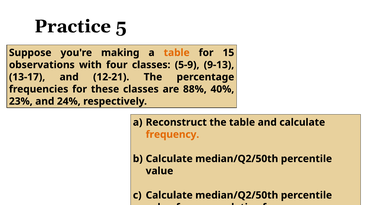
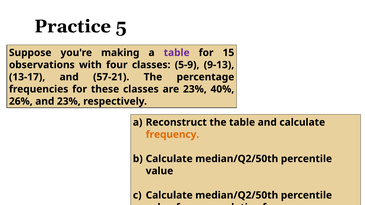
table at (177, 53) colour: orange -> purple
12-21: 12-21 -> 57-21
are 88%: 88% -> 23%
23%: 23% -> 26%
and 24%: 24% -> 23%
